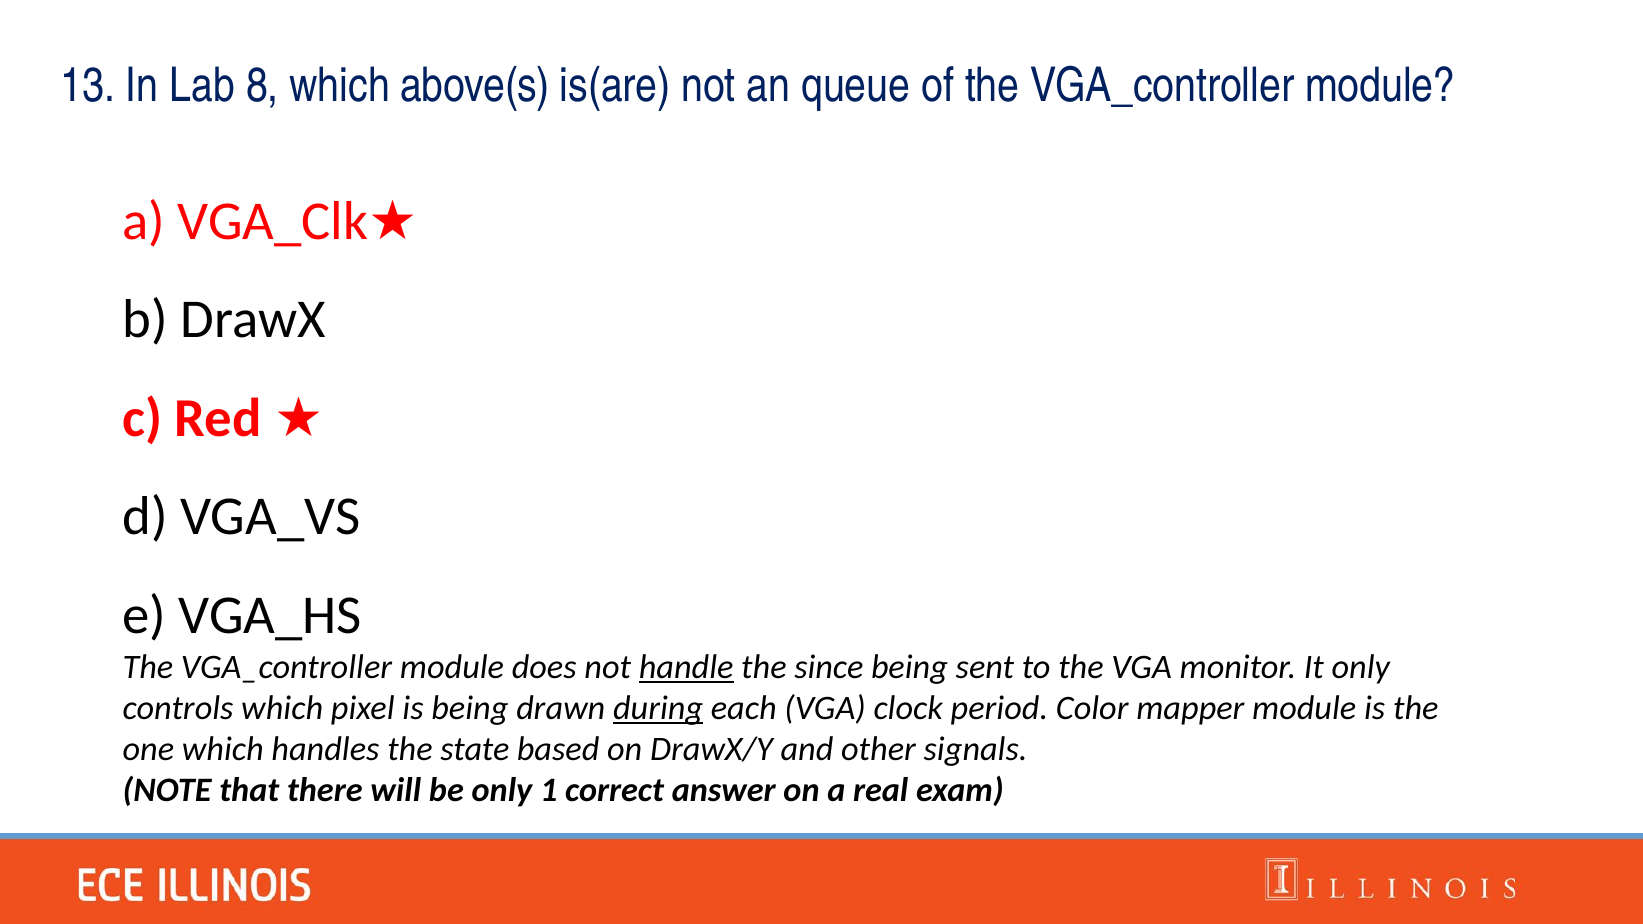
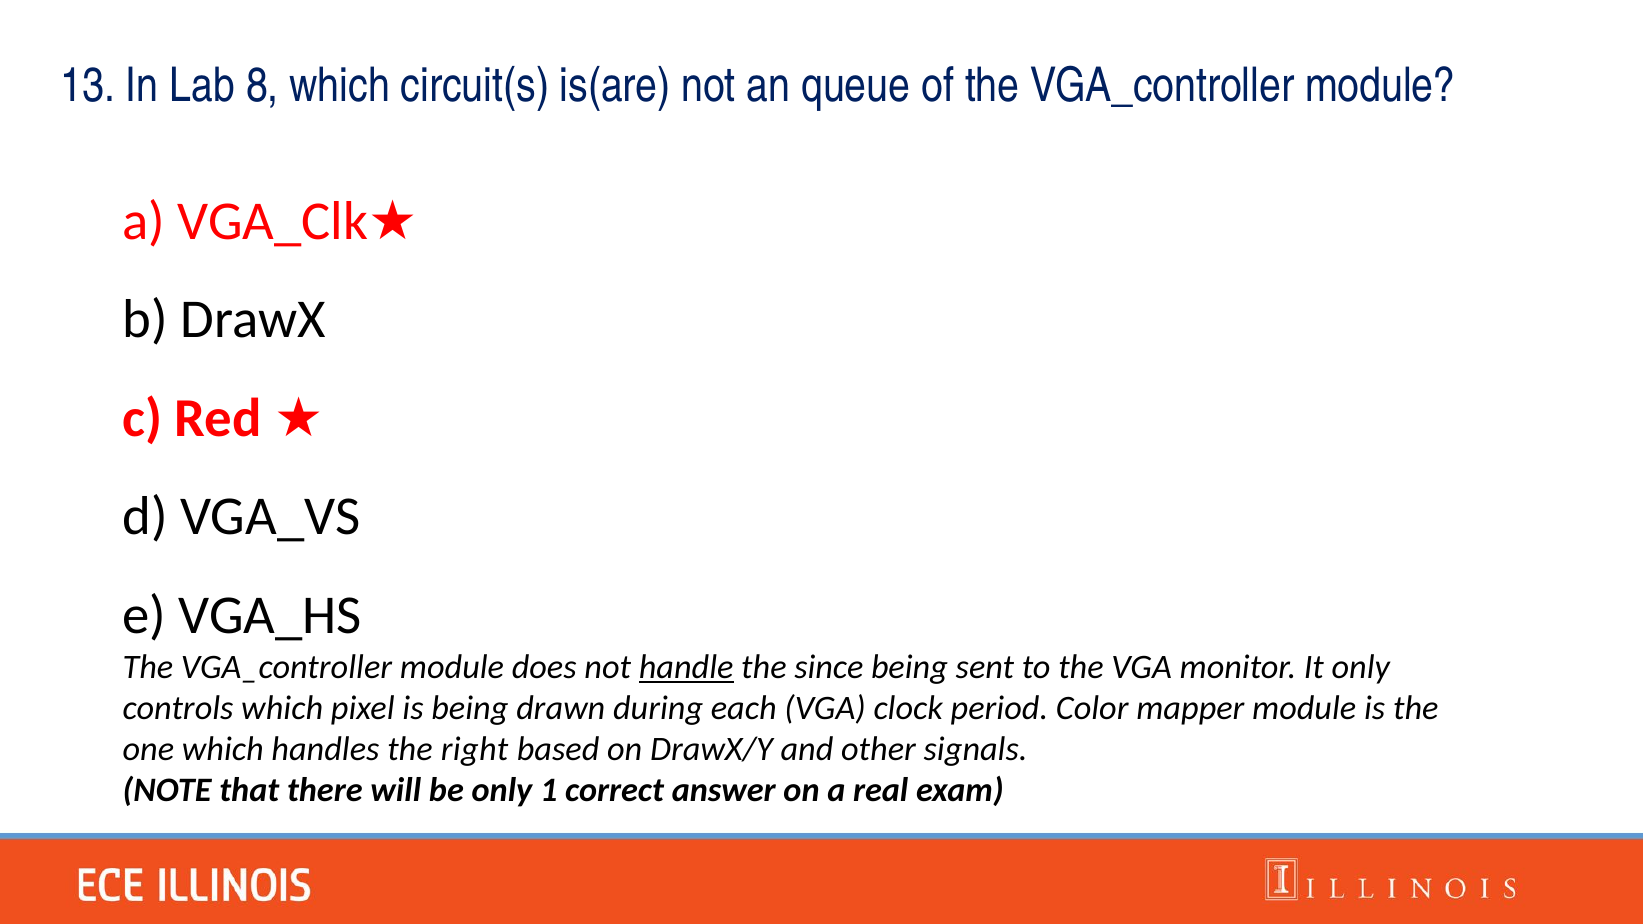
above(s: above(s -> circuit(s
during underline: present -> none
state: state -> right
